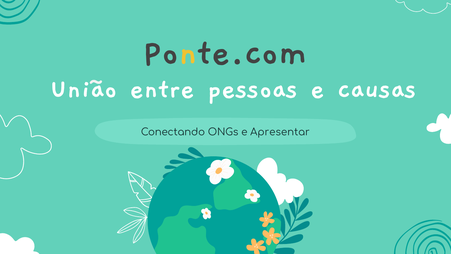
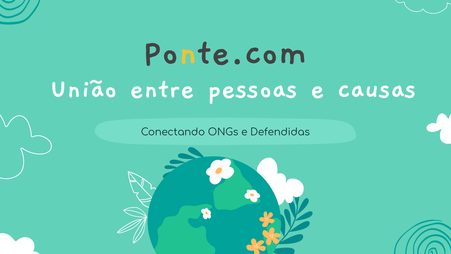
Apresentar: Apresentar -> Defendidas
